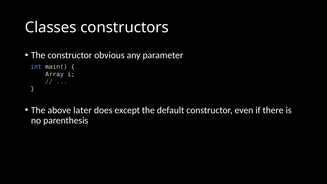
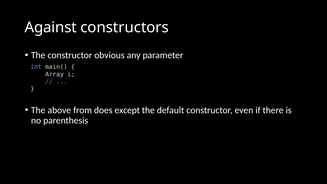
Classes: Classes -> Against
later: later -> from
